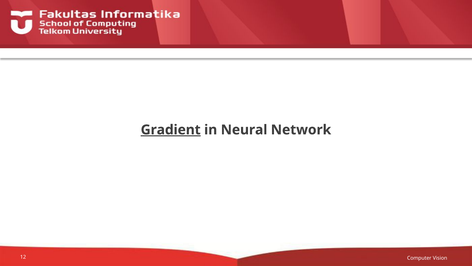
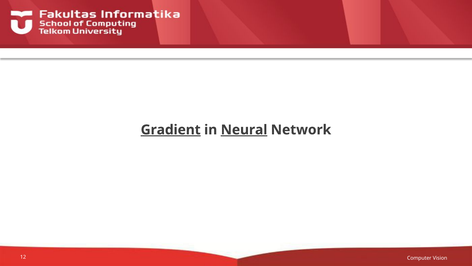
Neural underline: none -> present
